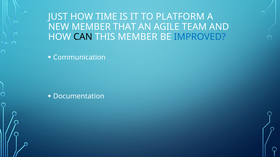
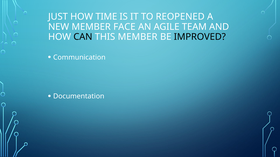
PLATFORM: PLATFORM -> REOPENED
THAT: THAT -> FACE
IMPROVED colour: blue -> black
